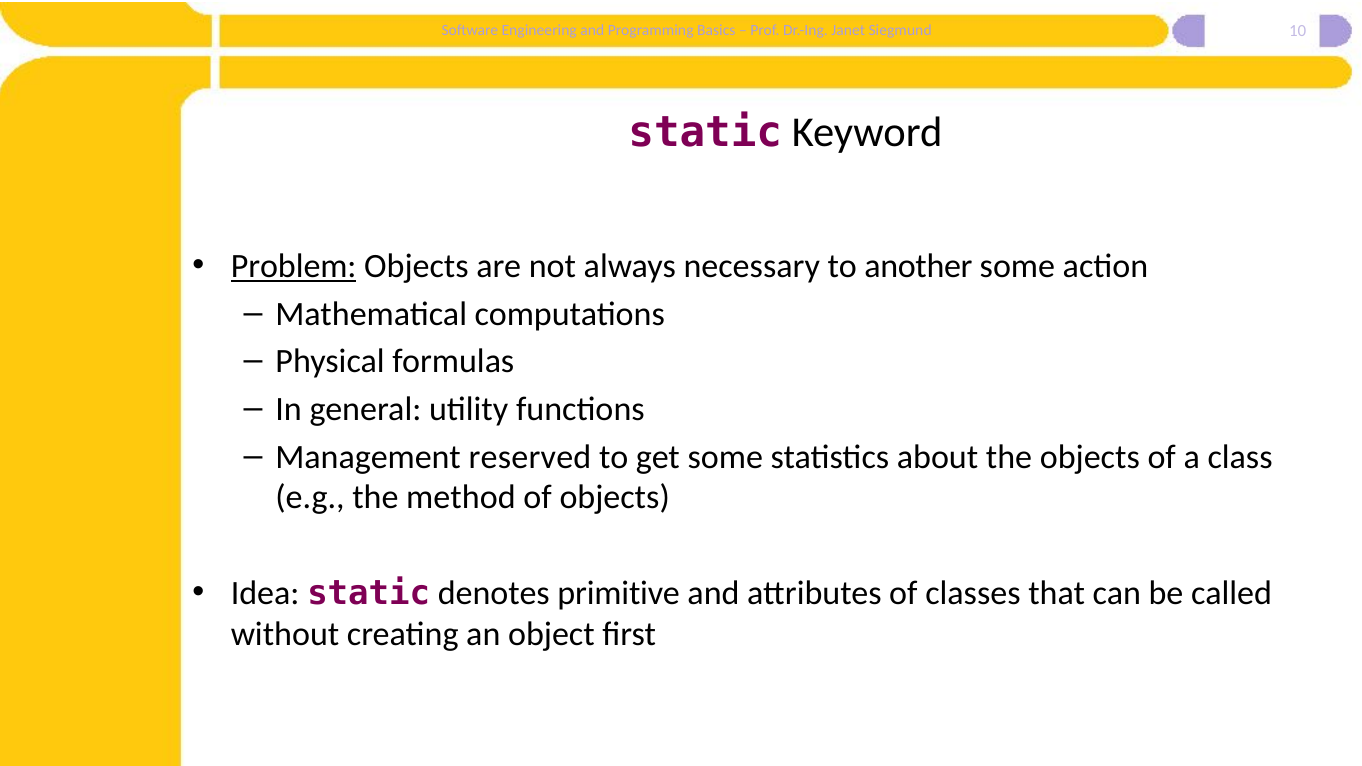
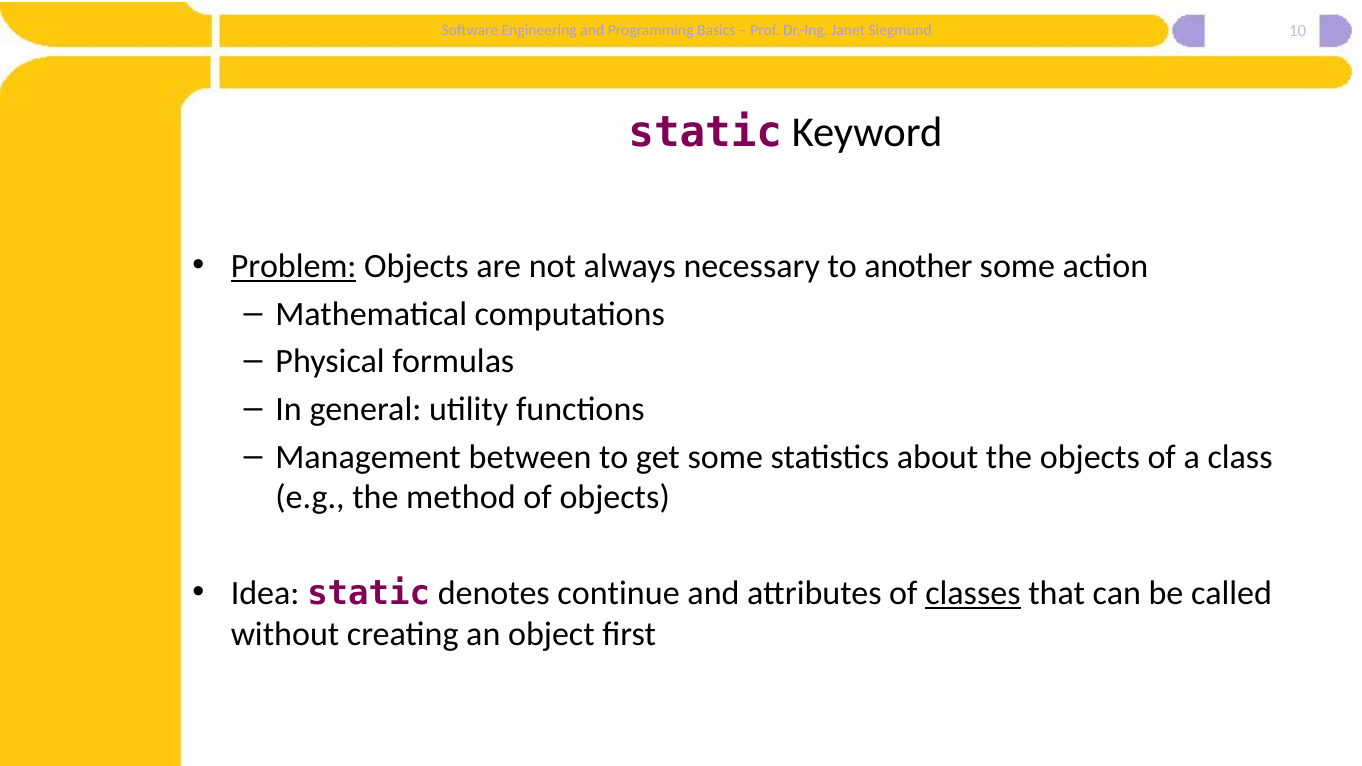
reserved: reserved -> between
primitive: primitive -> continue
classes underline: none -> present
